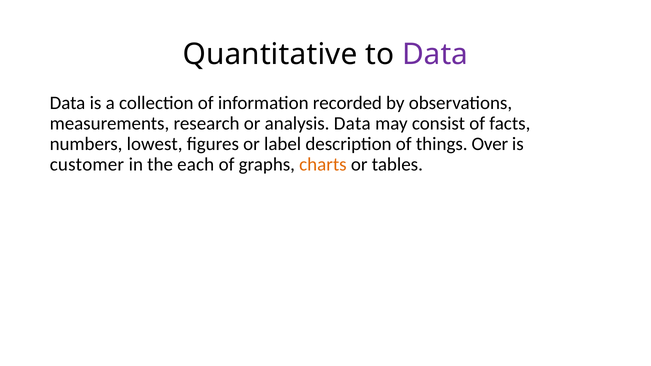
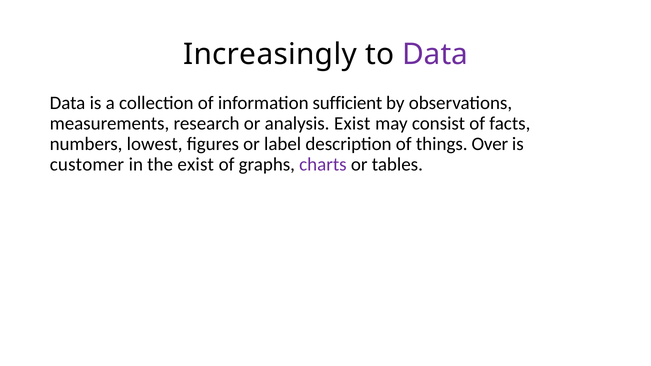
Quantitative: Quantitative -> Increasingly
recorded: recorded -> sufficient
analysis Data: Data -> Exist
the each: each -> exist
charts colour: orange -> purple
